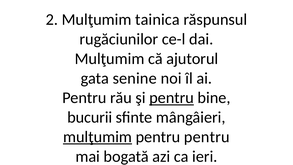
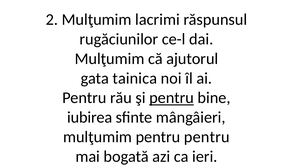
tainica: tainica -> lacrimi
senine: senine -> tainica
bucurii: bucurii -> iubirea
mulţumim at (98, 137) underline: present -> none
